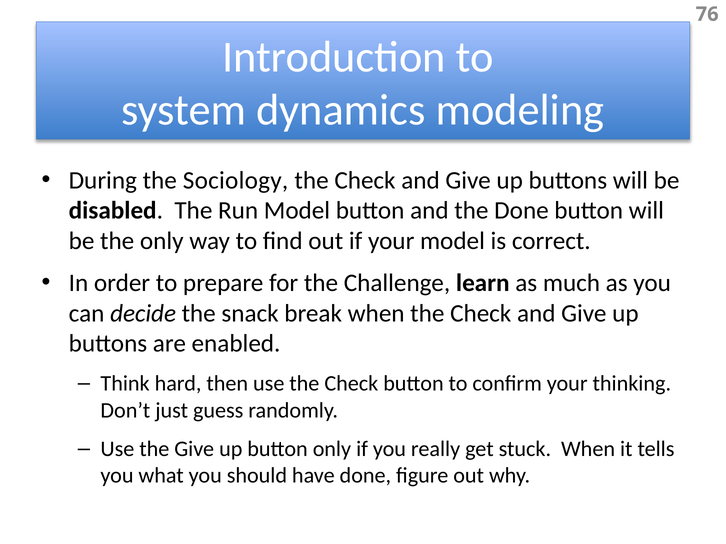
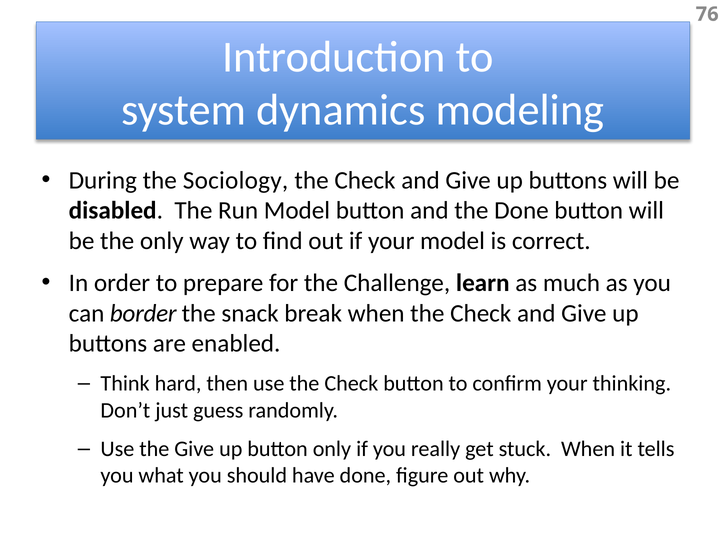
decide: decide -> border
